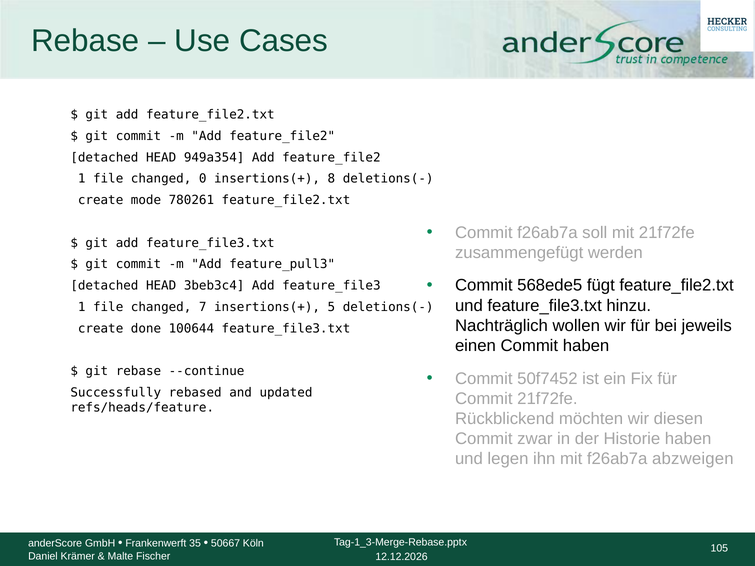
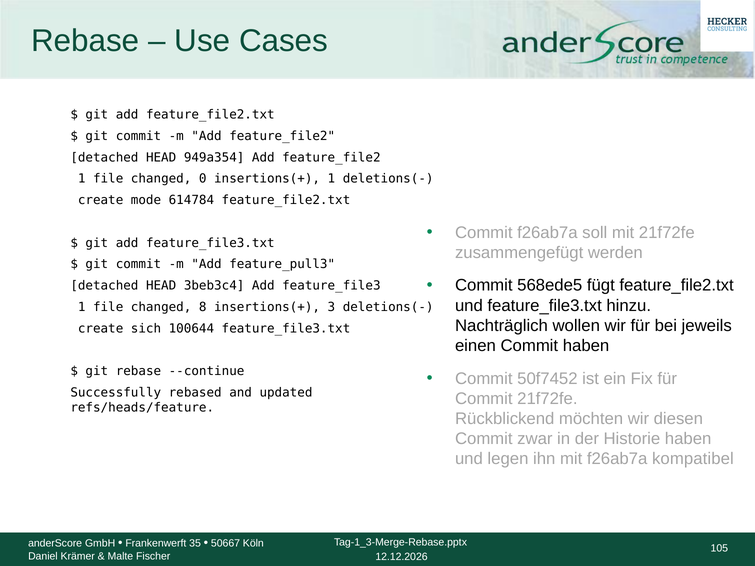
insertions(+ 8: 8 -> 1
780261: 780261 -> 614784
7: 7 -> 8
5: 5 -> 3
done: done -> sich
abzweigen: abzweigen -> kompatibel
